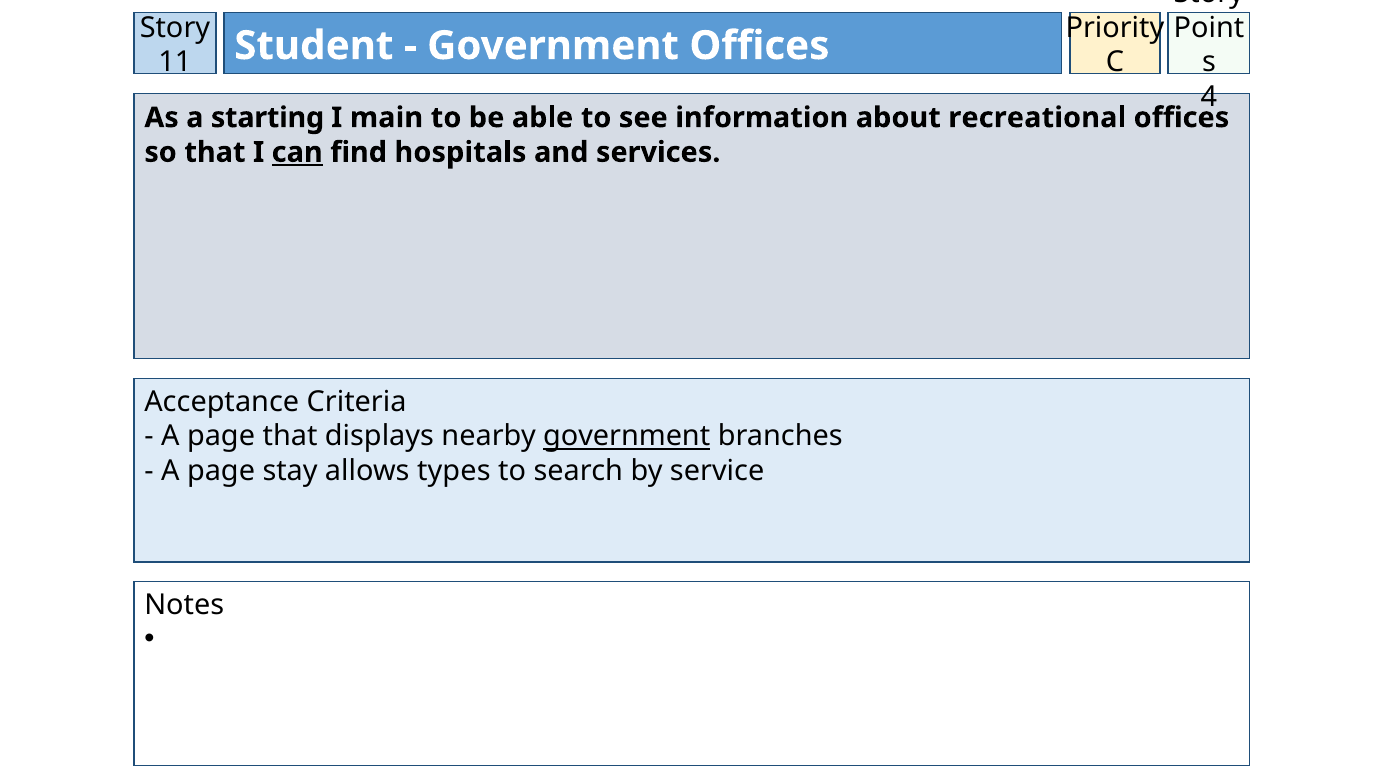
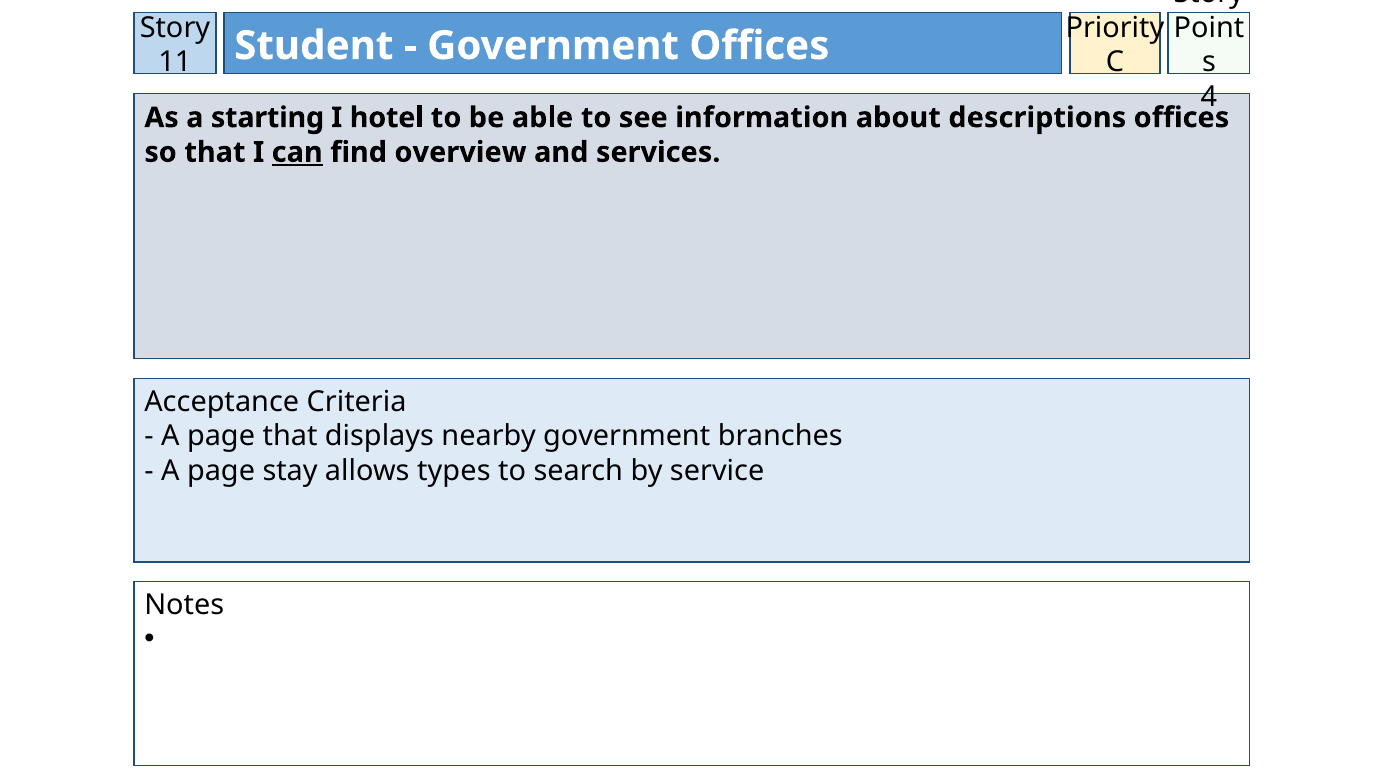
main: main -> hotel
recreational: recreational -> descriptions
hospitals: hospitals -> overview
government at (627, 437) underline: present -> none
